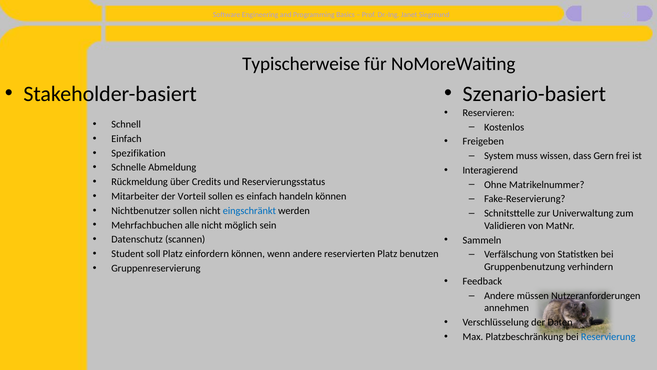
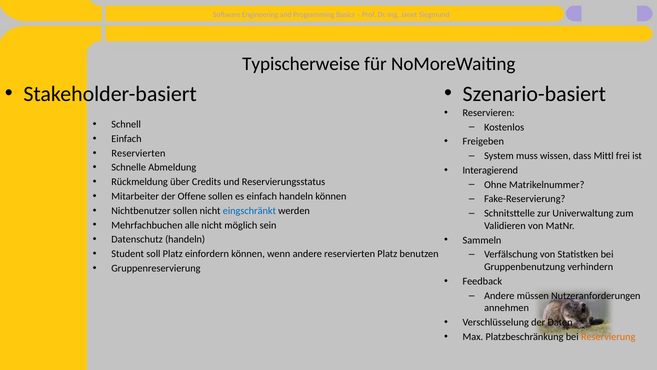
Spezifikation at (138, 153): Spezifikation -> Reservierten
Gern: Gern -> Mittl
Vorteil: Vorteil -> Offene
Datenschutz scannen: scannen -> handeln
Reservierung colour: blue -> orange
